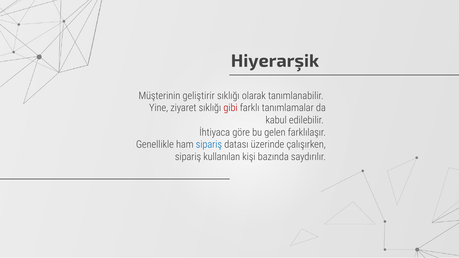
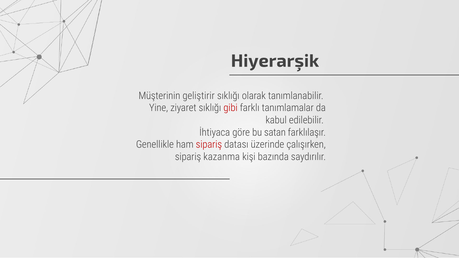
gelen: gelen -> satan
sipariş at (209, 145) colour: blue -> red
kullanılan: kullanılan -> kazanma
